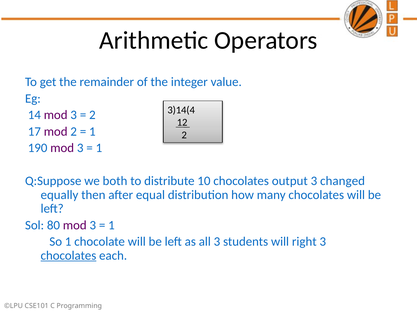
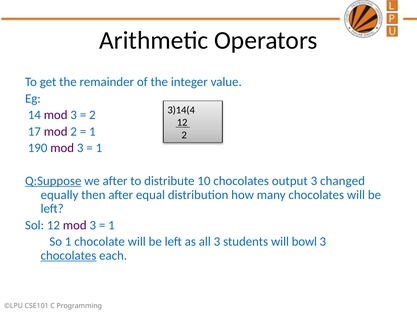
Q:Suppose underline: none -> present
we both: both -> after
Sol 80: 80 -> 12
right: right -> bowl
